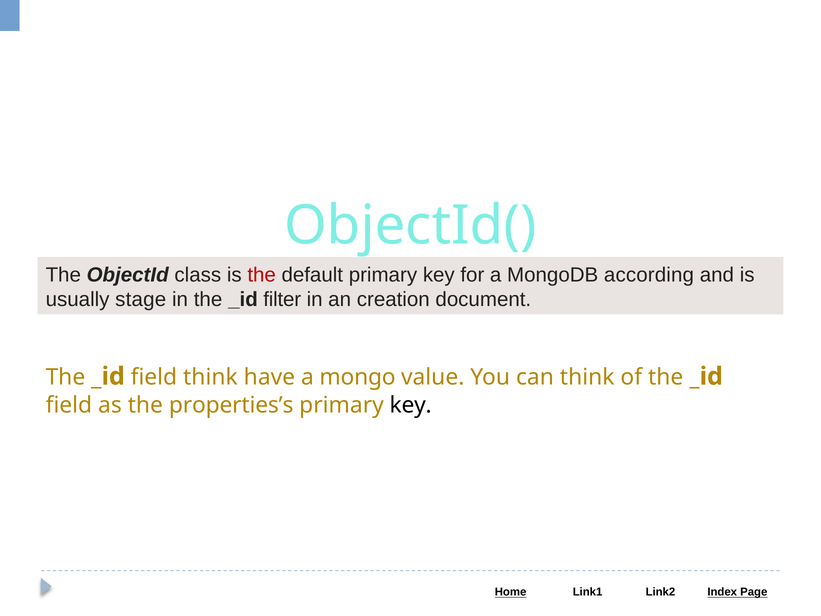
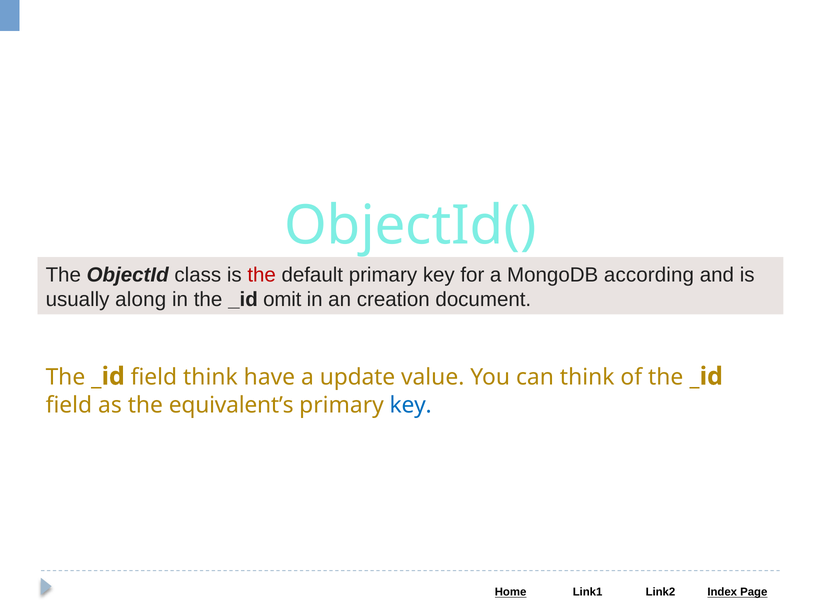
stage: stage -> along
filter: filter -> omit
mongo: mongo -> update
properties’s: properties’s -> equivalent’s
key at (411, 405) colour: black -> blue
